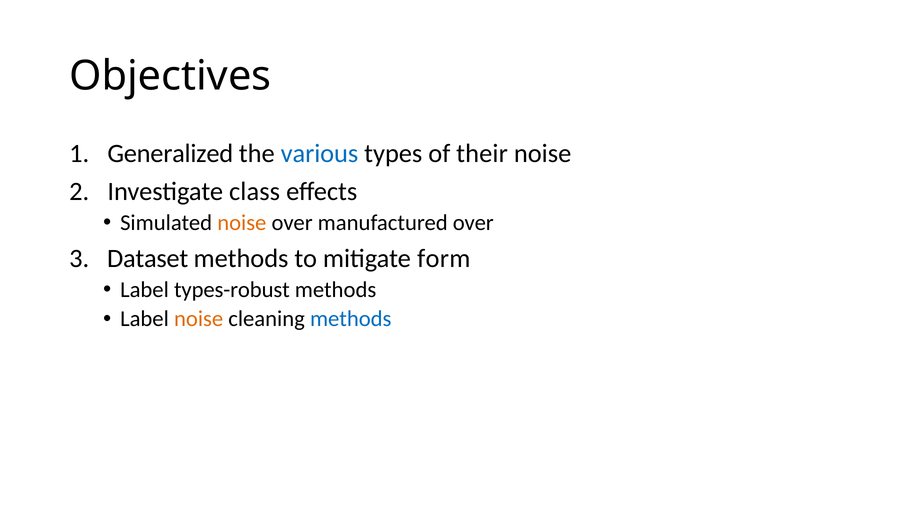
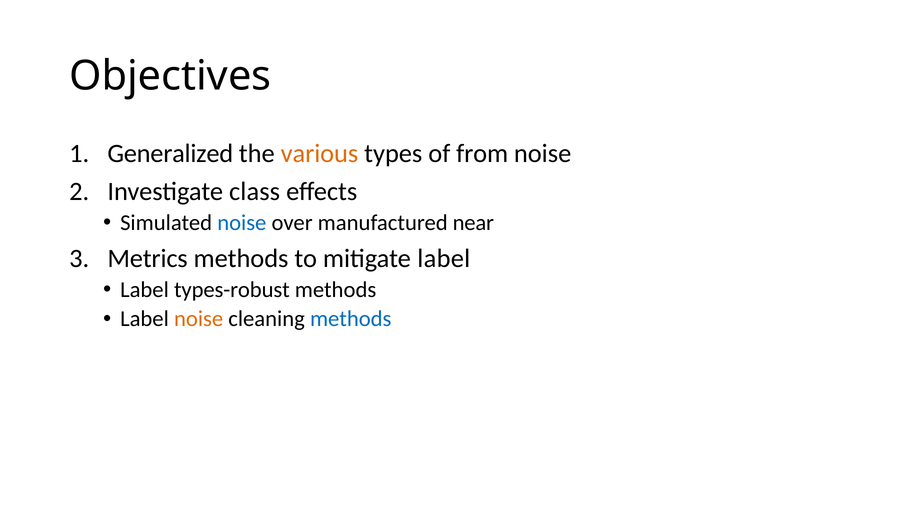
various colour: blue -> orange
their: their -> from
noise at (242, 223) colour: orange -> blue
manufactured over: over -> near
Dataset: Dataset -> Metrics
mitigate form: form -> label
